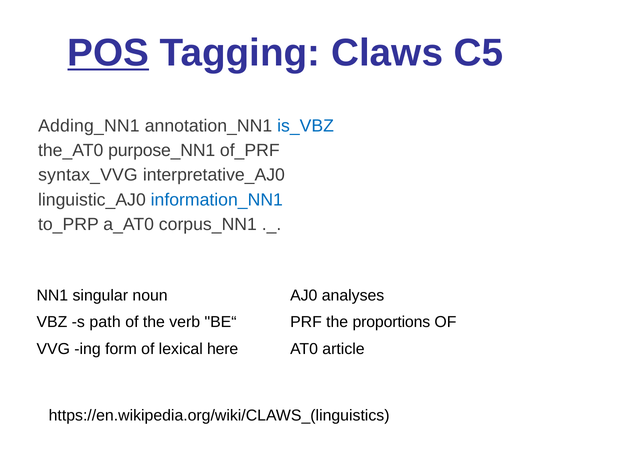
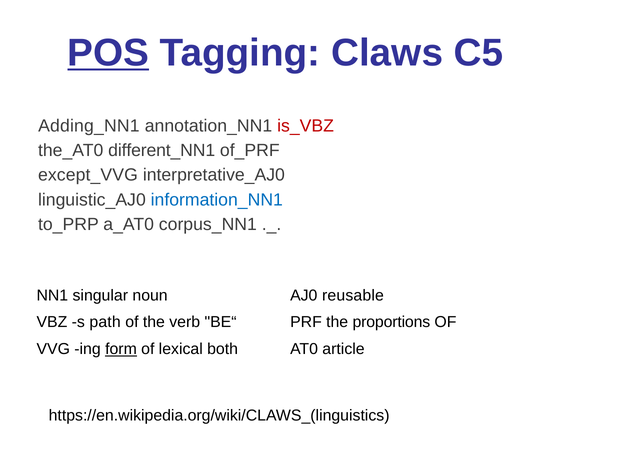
is_VBZ colour: blue -> red
purpose_NN1: purpose_NN1 -> different_NN1
syntax_VVG: syntax_VVG -> except_VVG
analyses: analyses -> reusable
form underline: none -> present
here: here -> both
